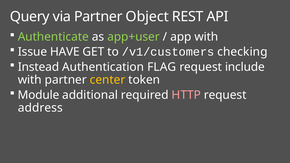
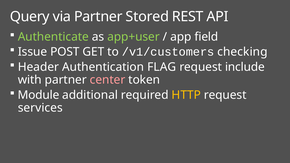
Object: Object -> Stored
app with: with -> field
HAVE: HAVE -> POST
Instead: Instead -> Header
center colour: yellow -> pink
HTTP colour: pink -> yellow
address: address -> services
